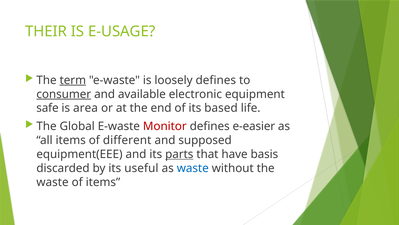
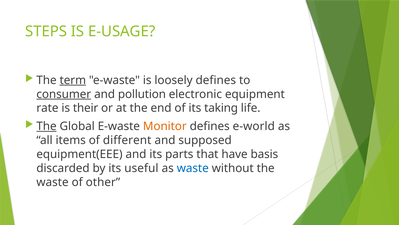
THEIR: THEIR -> STEPS
available: available -> pollution
safe: safe -> rate
area: area -> their
based: based -> taking
The at (46, 126) underline: none -> present
Monitor colour: red -> orange
e-easier: e-easier -> e-world
parts underline: present -> none
of items: items -> other
